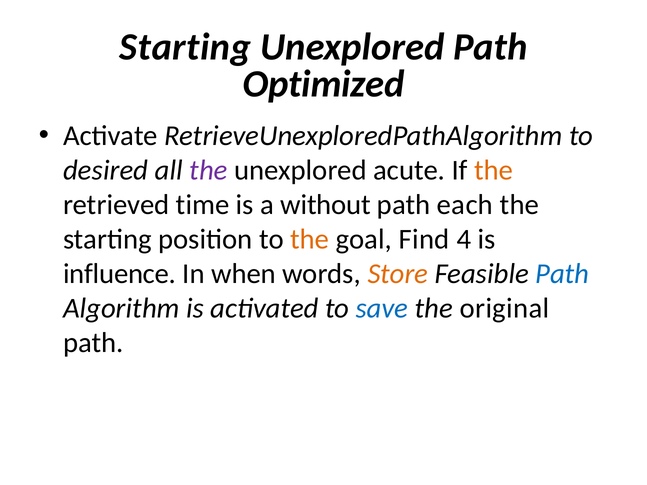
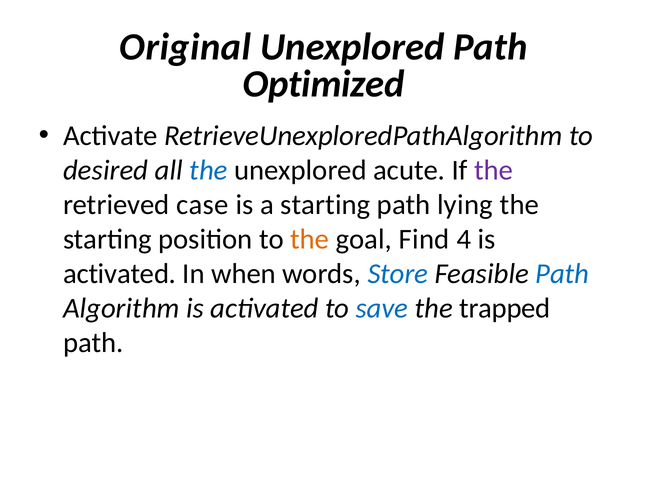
Starting at (185, 47): Starting -> Original
the at (208, 170) colour: purple -> blue
the at (494, 170) colour: orange -> purple
time: time -> case
a without: without -> starting
each: each -> lying
influence at (120, 274): influence -> activated
Store colour: orange -> blue
original: original -> trapped
